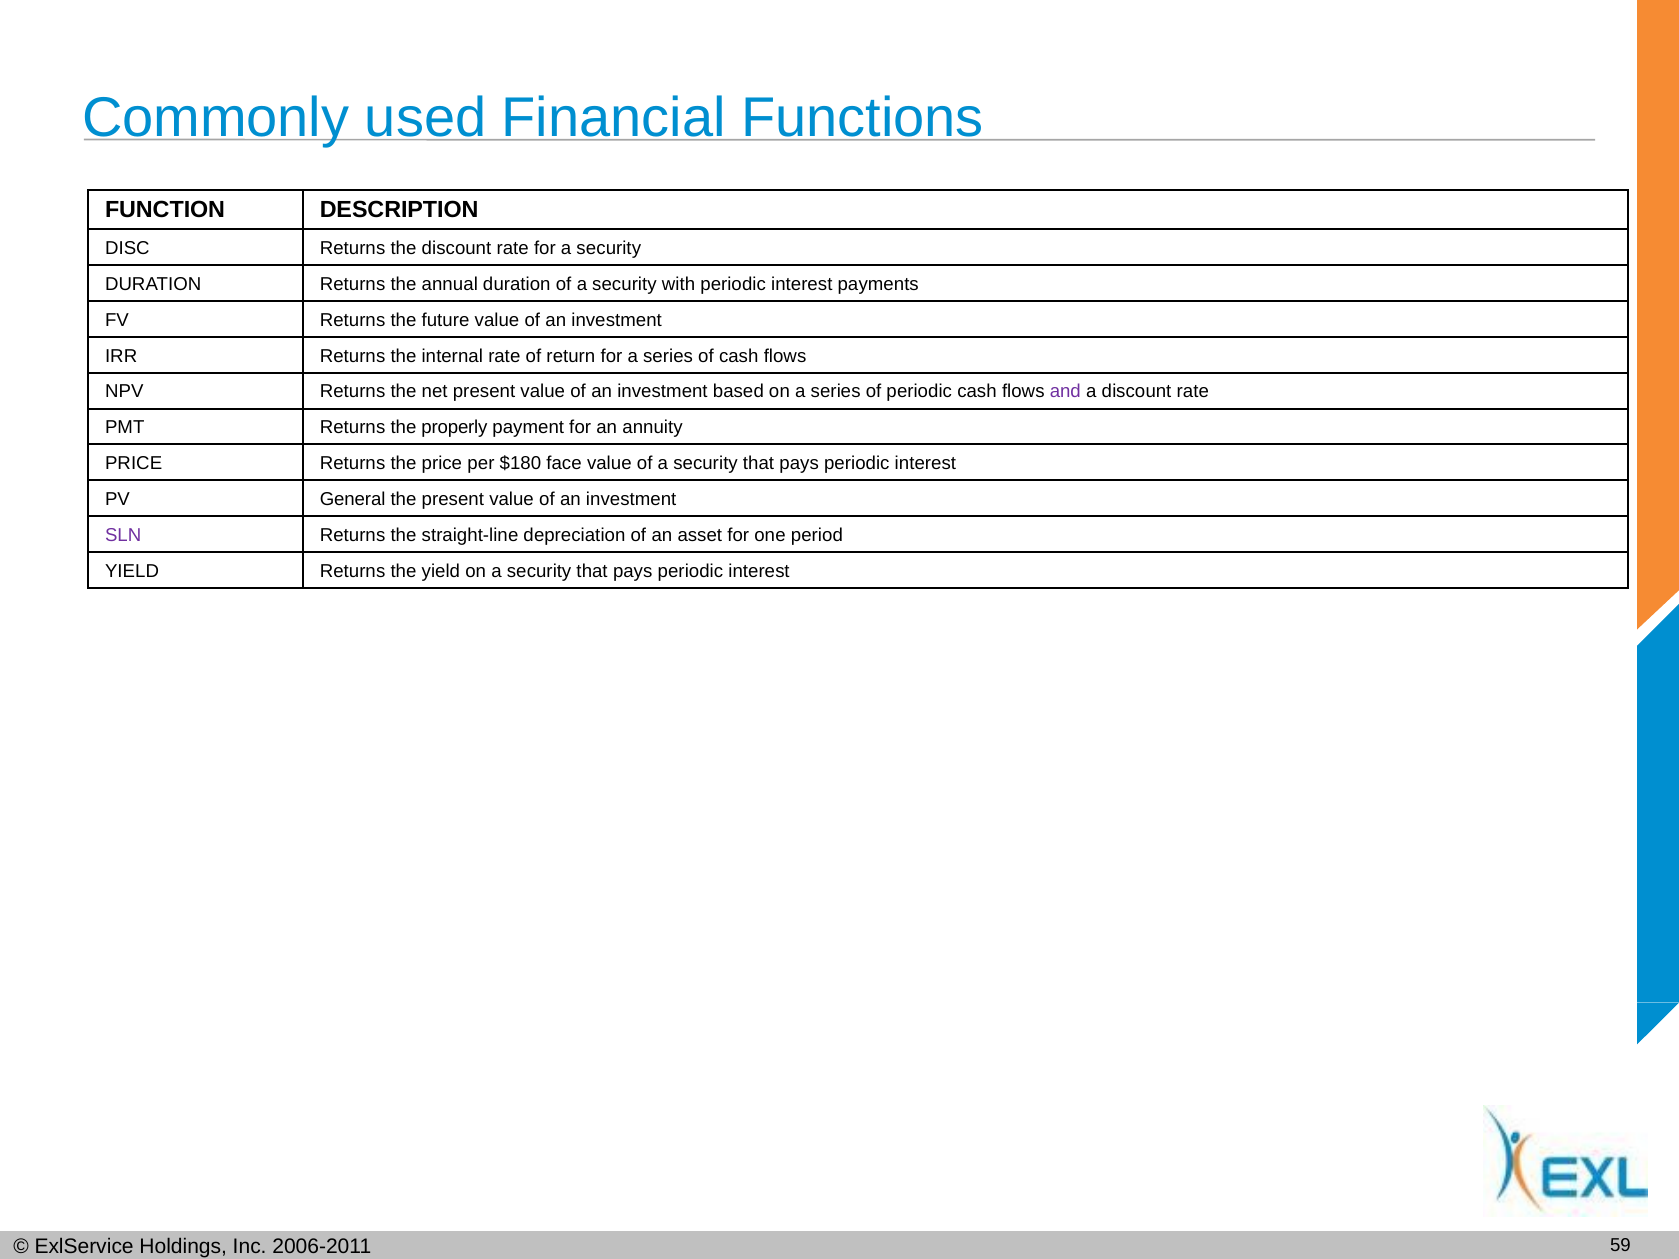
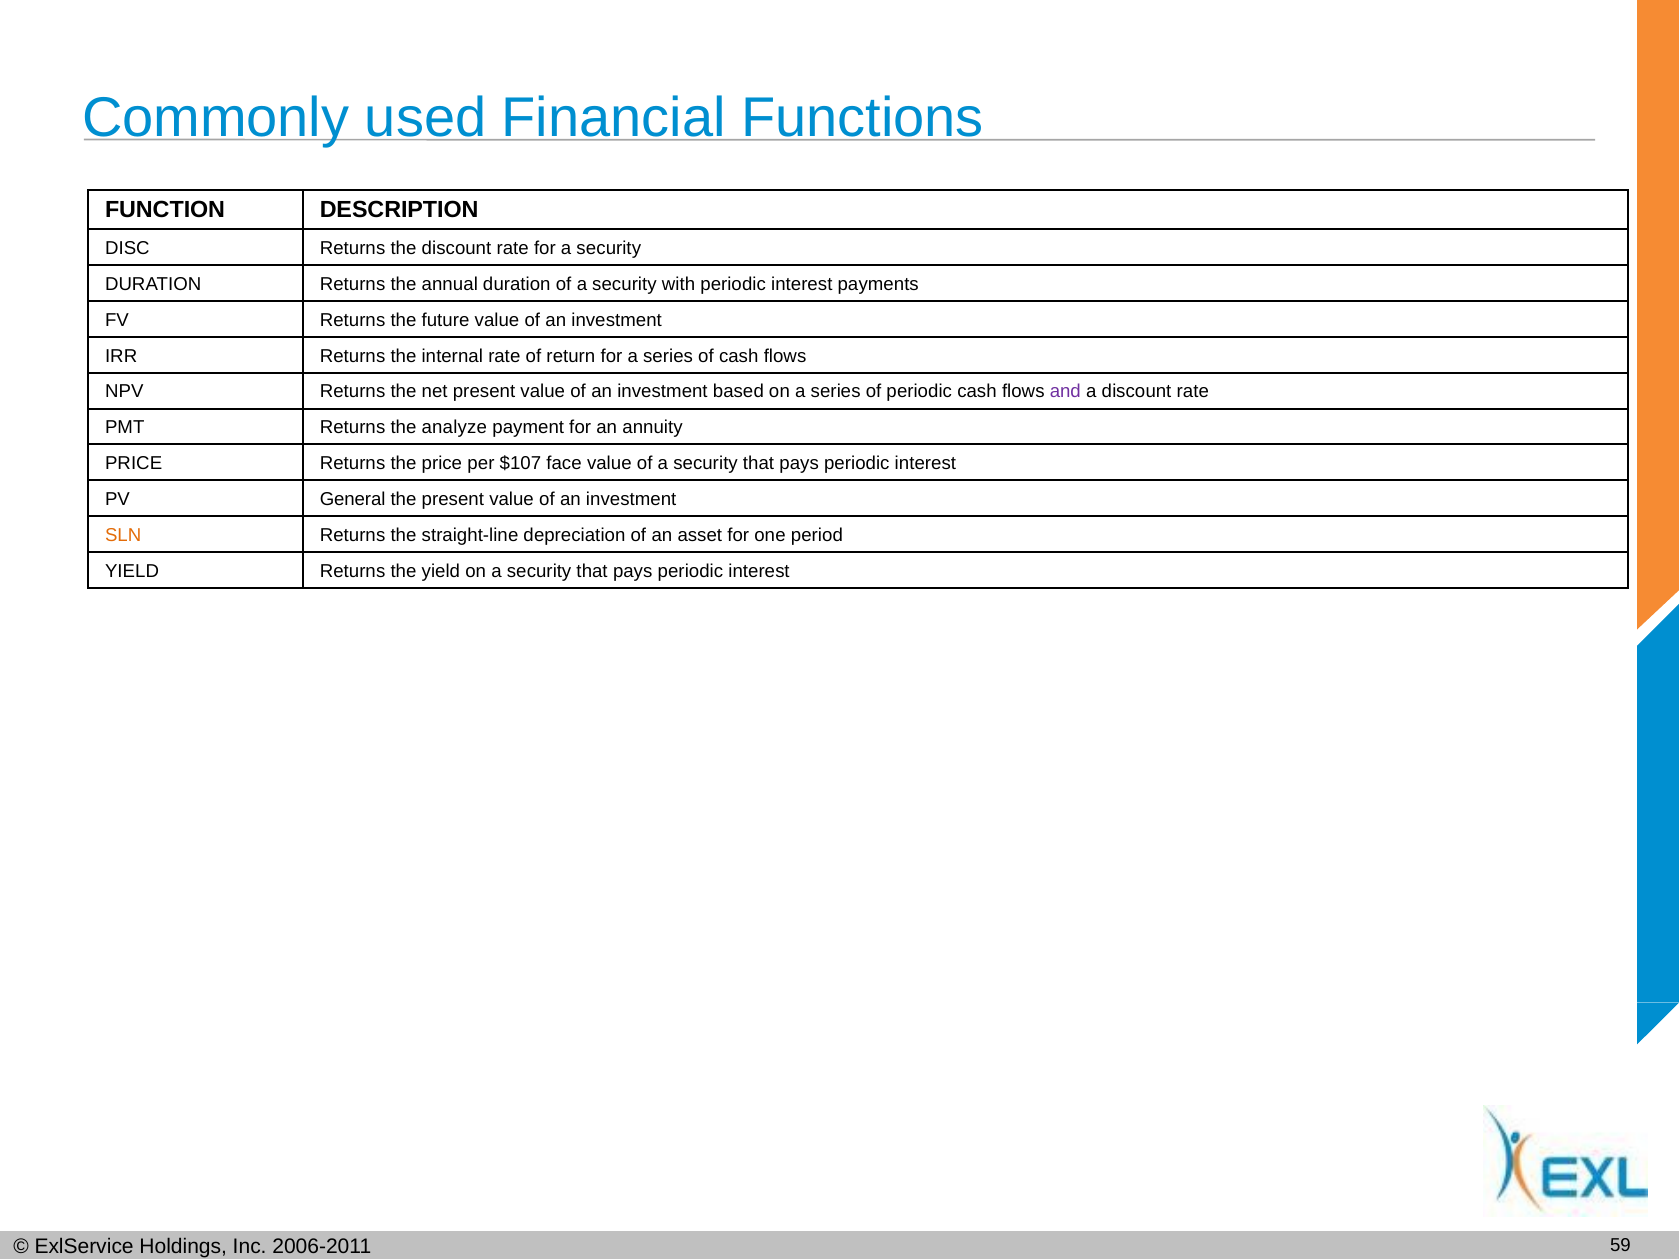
properly: properly -> analyze
$180: $180 -> $107
SLN colour: purple -> orange
